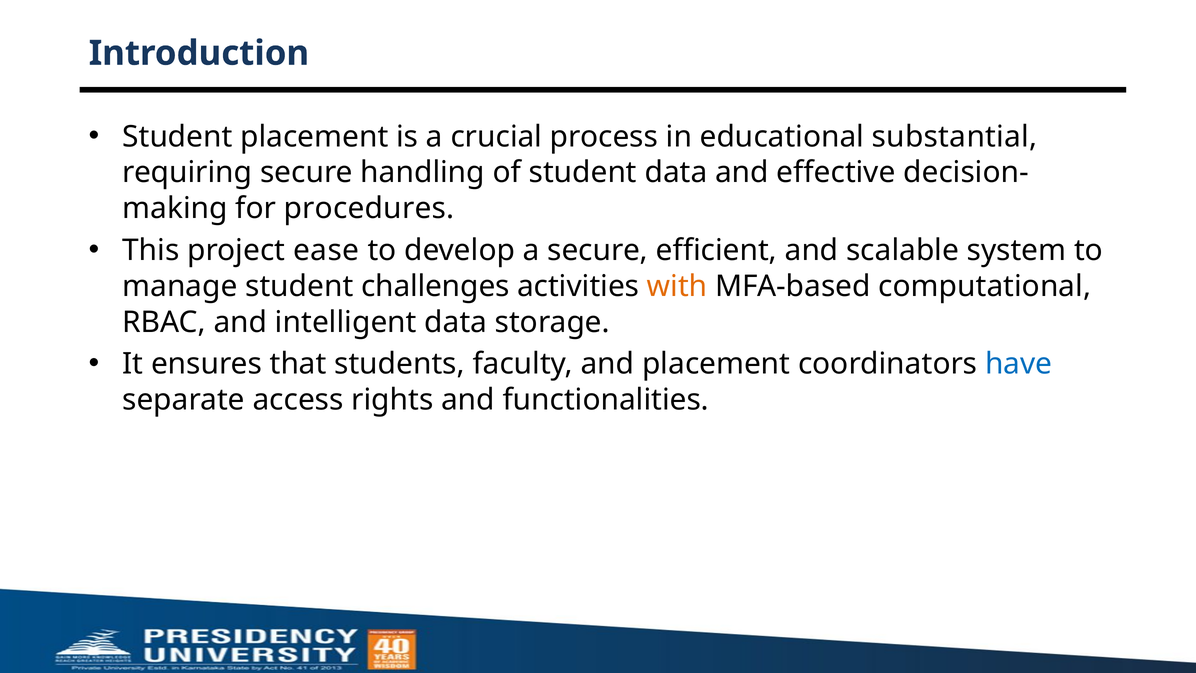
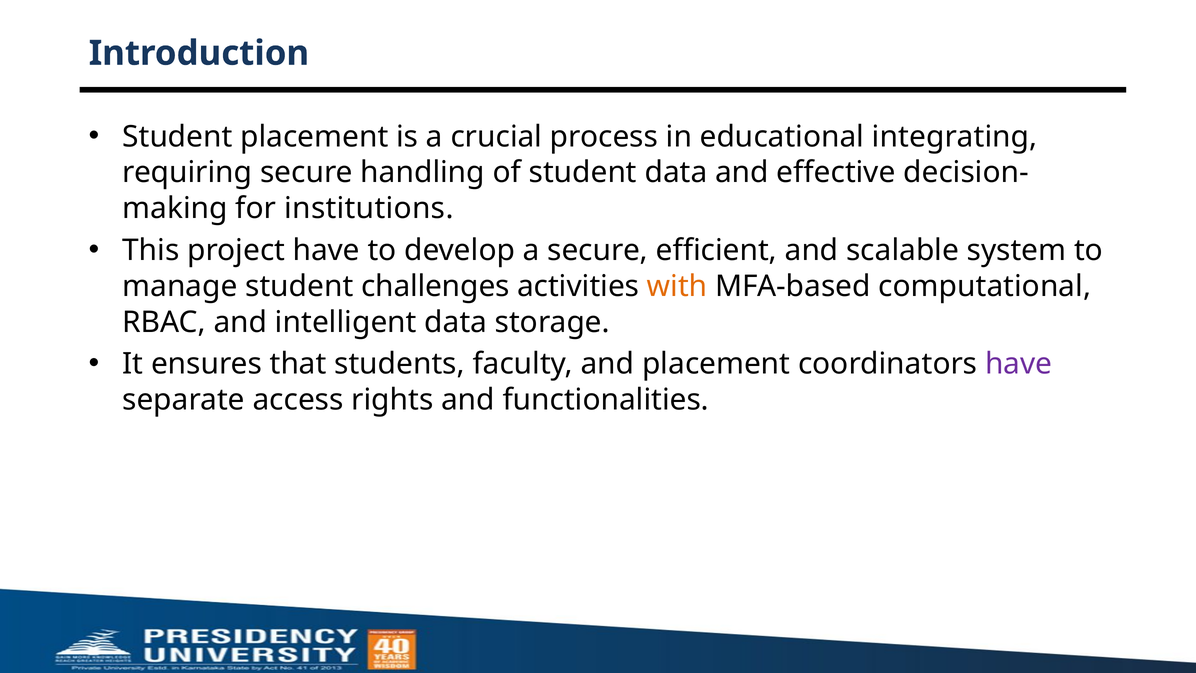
substantial: substantial -> integrating
procedures: procedures -> institutions
project ease: ease -> have
have at (1019, 364) colour: blue -> purple
